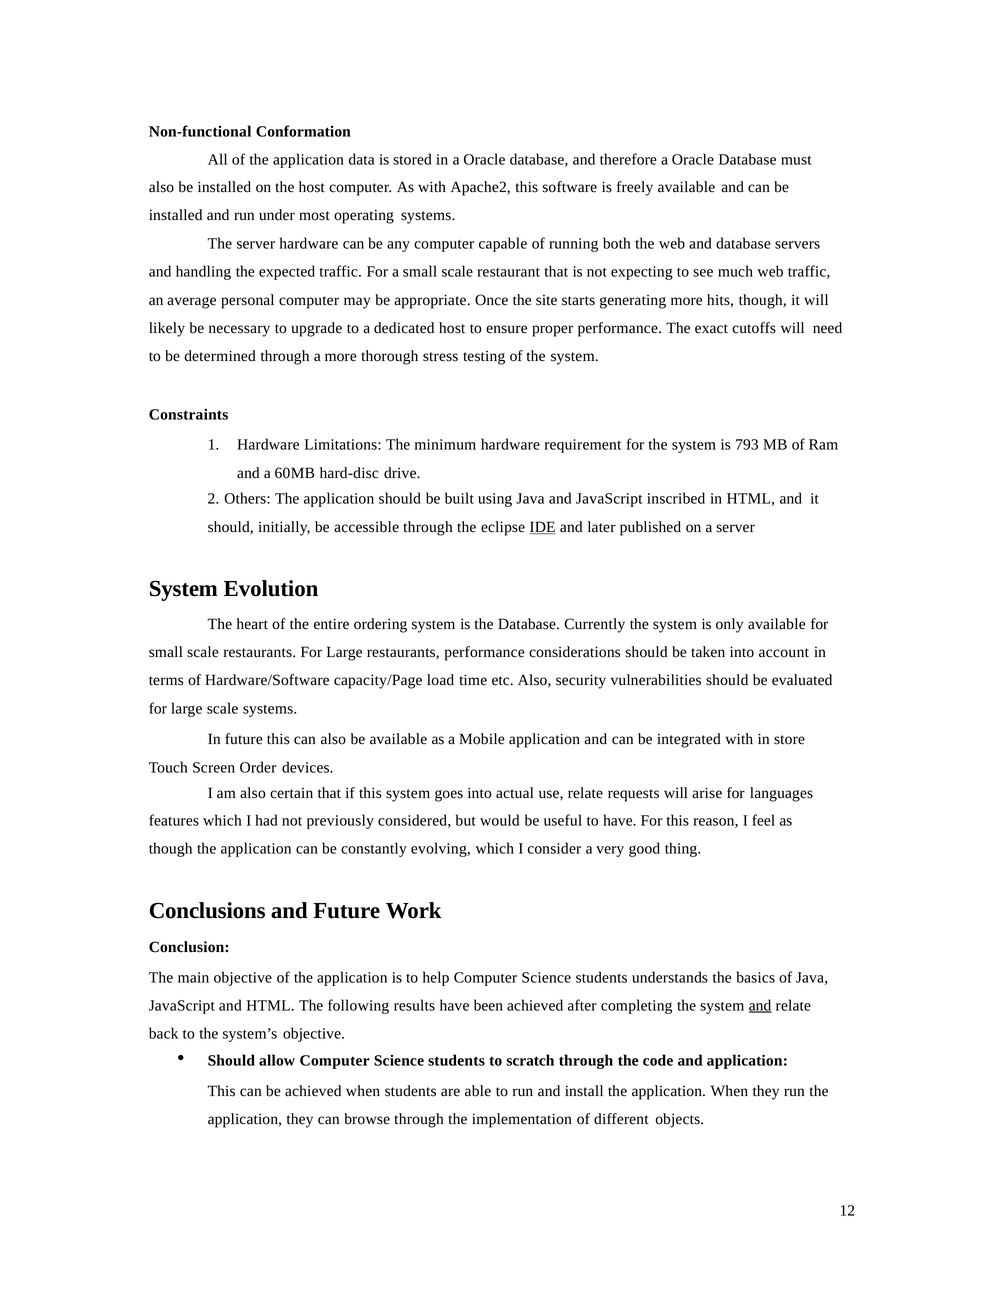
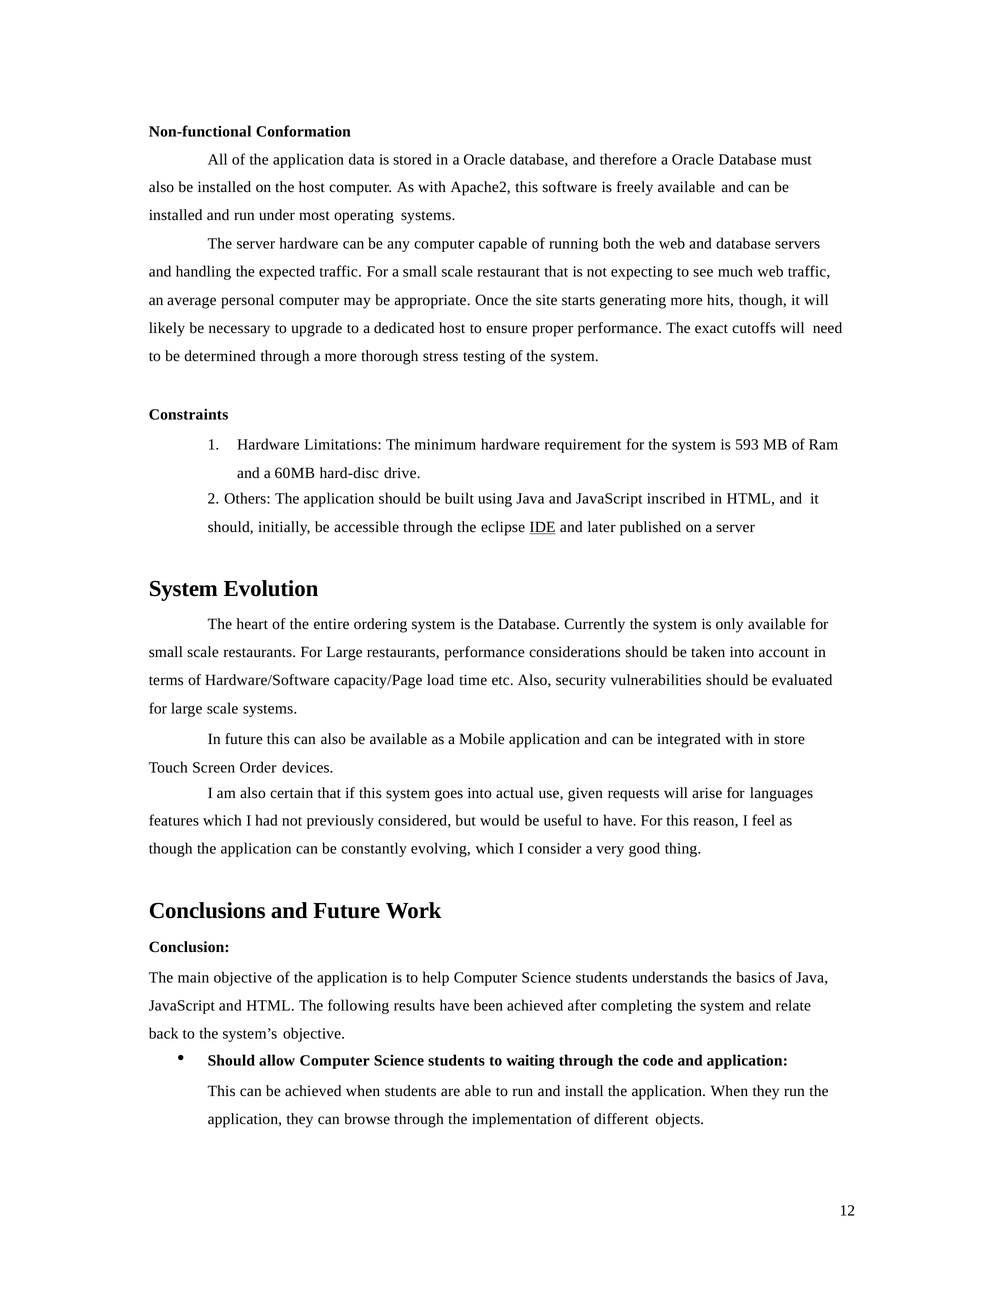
793: 793 -> 593
use relate: relate -> given
and at (760, 1006) underline: present -> none
scratch: scratch -> waiting
